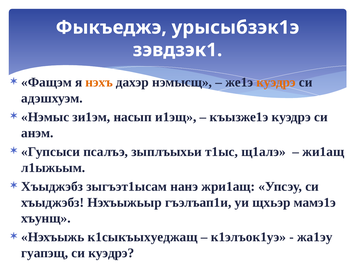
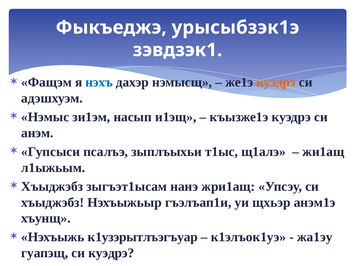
нэхъ colour: orange -> blue
мамэ1э: мамэ1э -> анэм1э
к1сыкъыхуеджащ: к1сыкъыхуеджащ -> к1узэрытлъэгъуар
